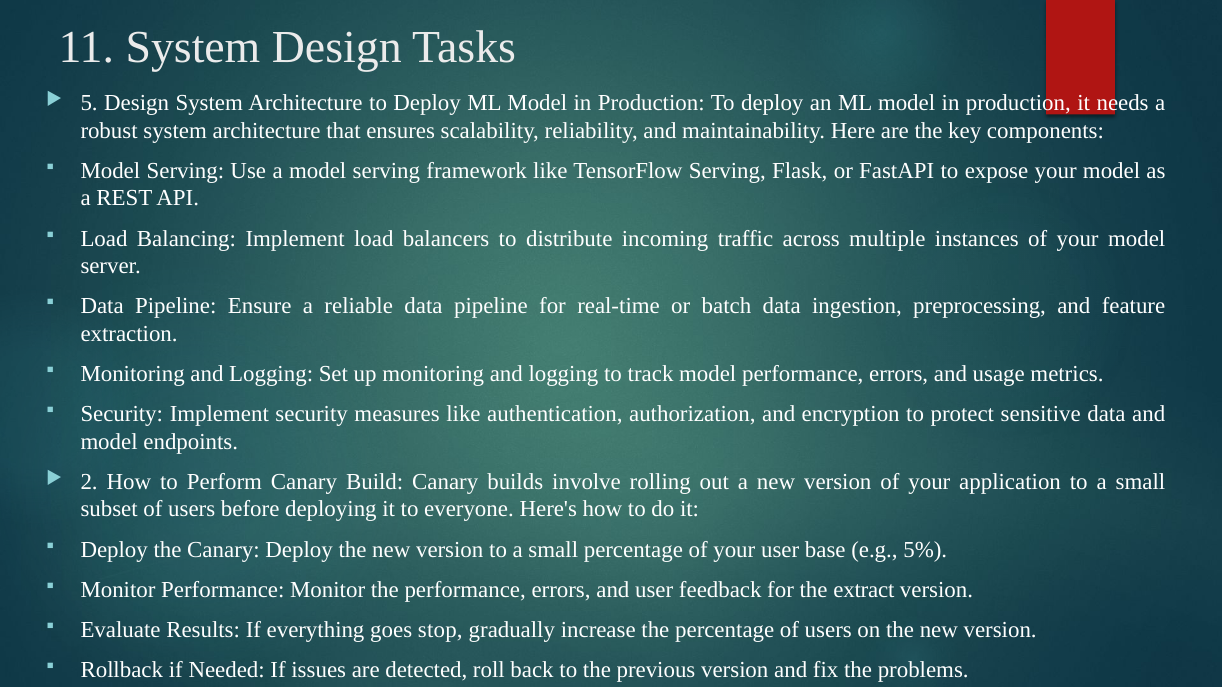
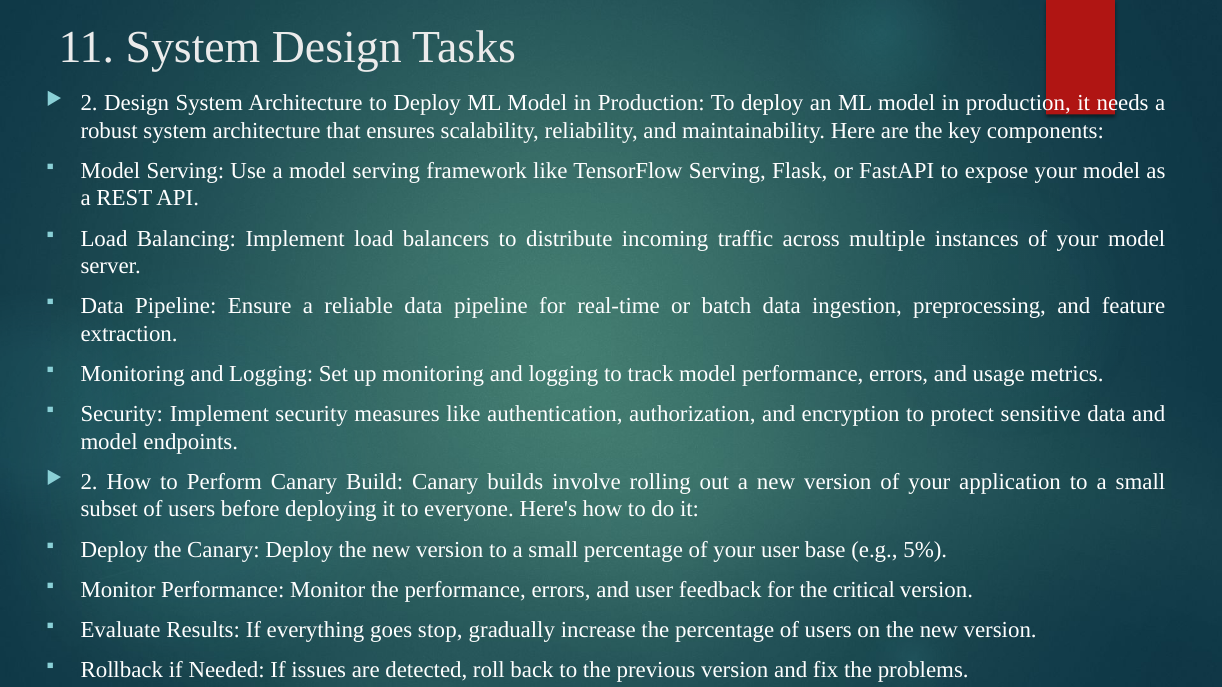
5 at (89, 103): 5 -> 2
extract: extract -> critical
